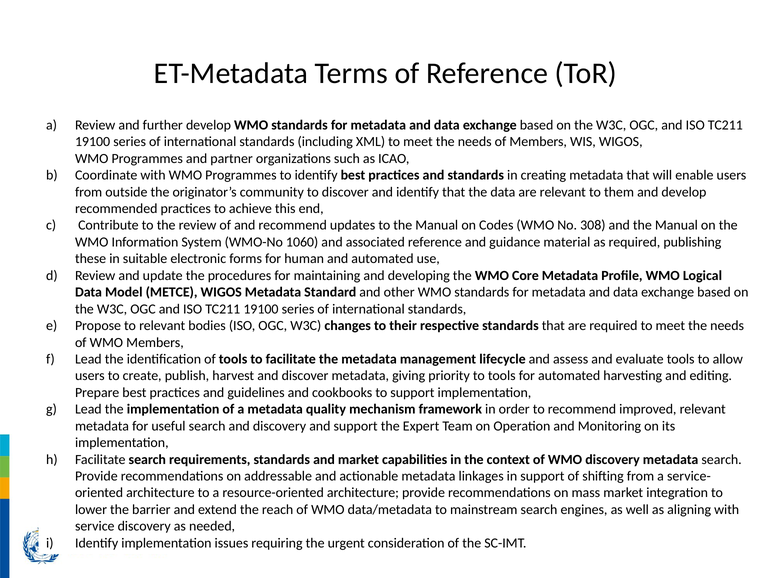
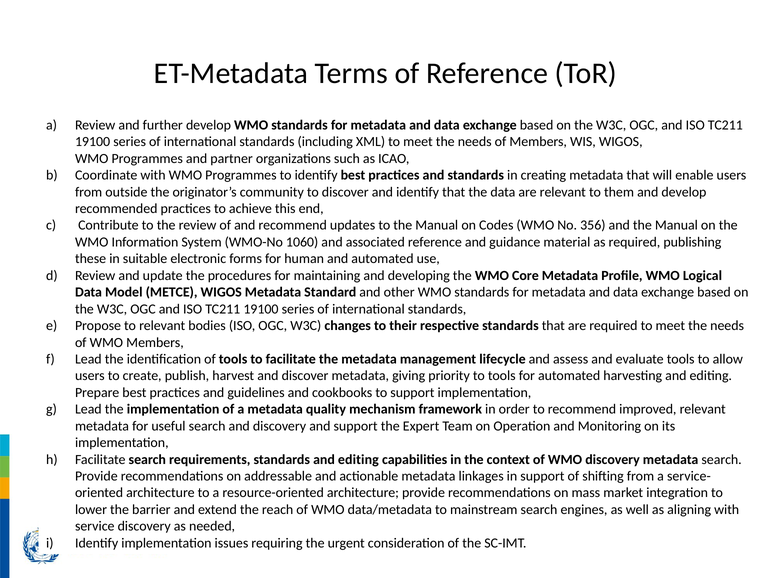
308: 308 -> 356
standards and market: market -> editing
